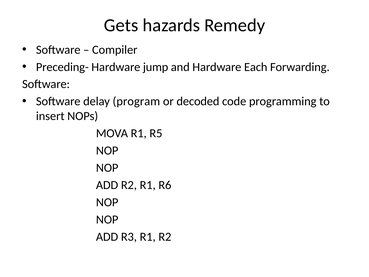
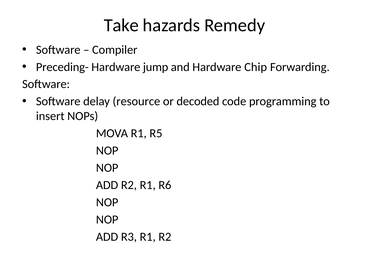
Gets: Gets -> Take
Each: Each -> Chip
program: program -> resource
